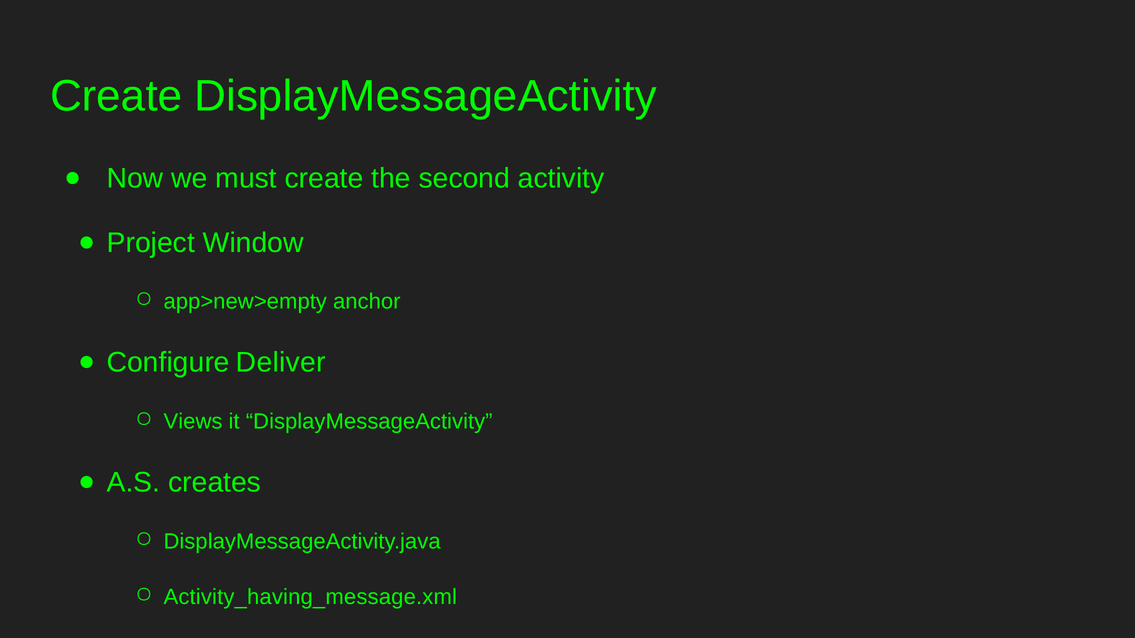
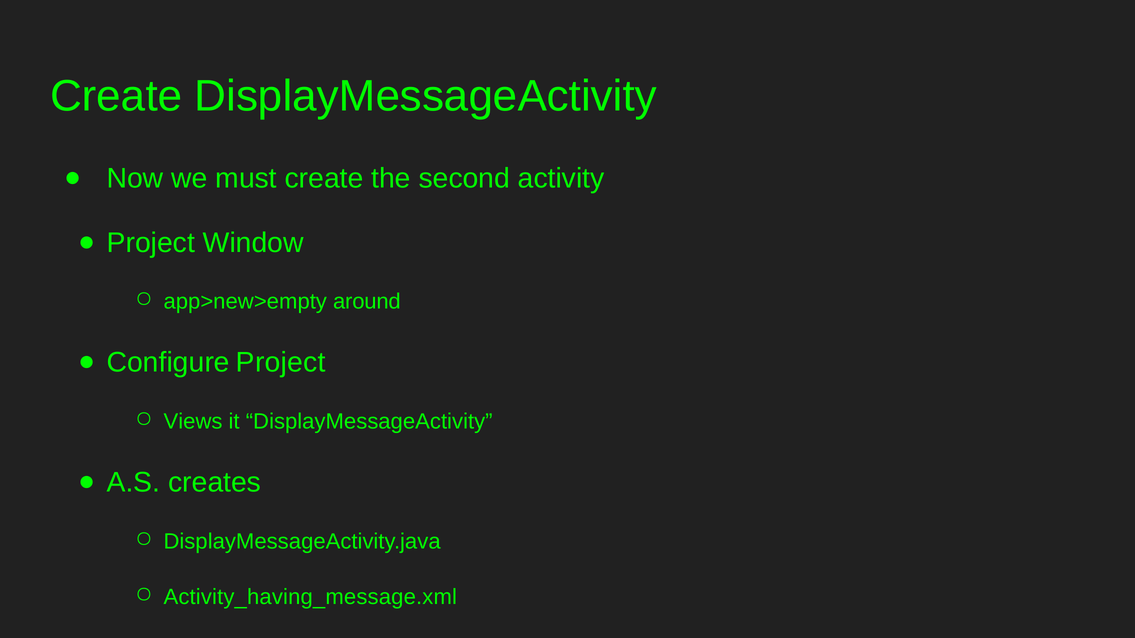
anchor: anchor -> around
Configure Deliver: Deliver -> Project
